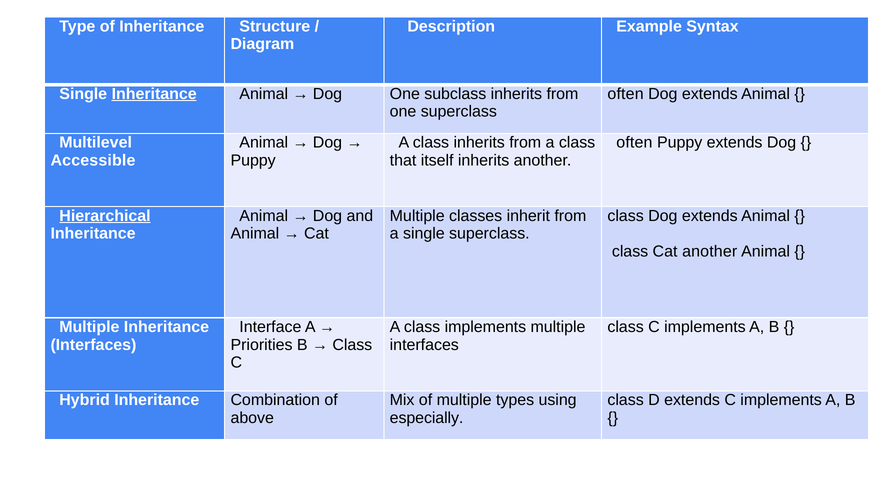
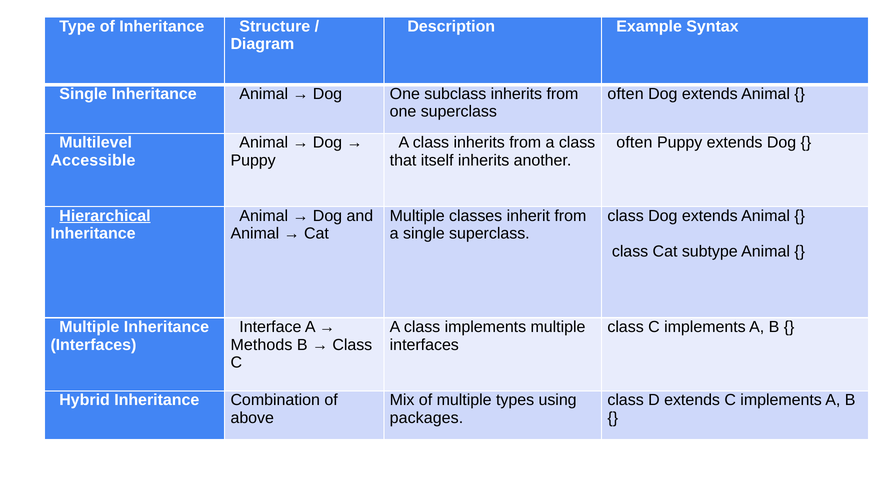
Inheritance at (154, 94) underline: present -> none
Cat another: another -> subtype
Priorities: Priorities -> Methods
especially: especially -> packages
